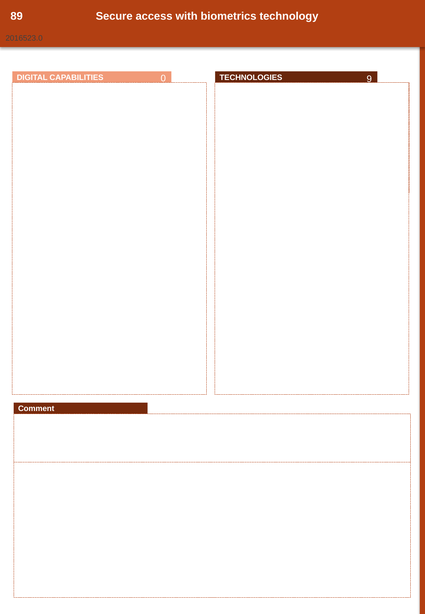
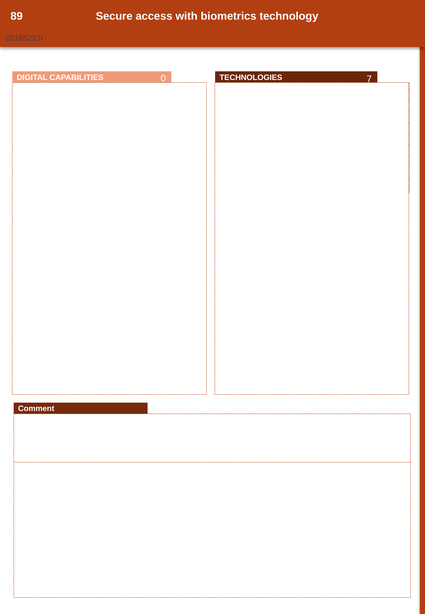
9: 9 -> 7
